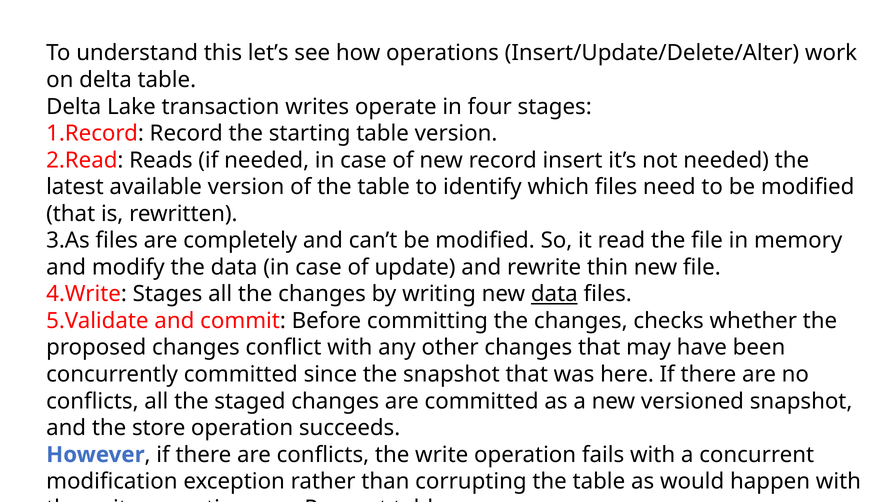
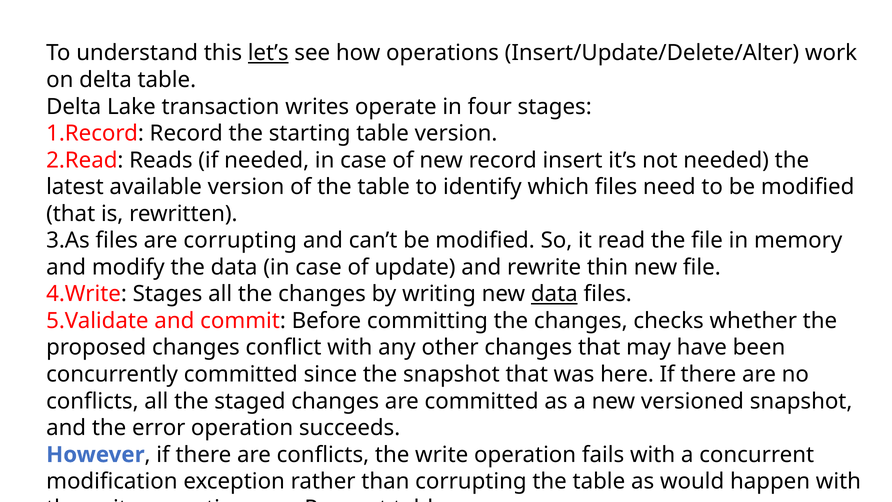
let’s underline: none -> present
are completely: completely -> corrupting
store: store -> error
